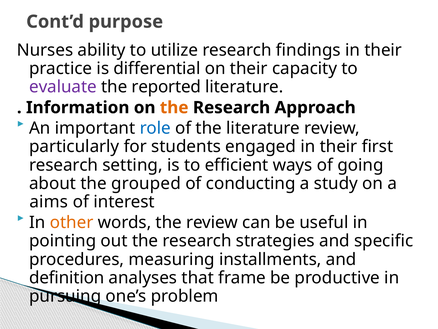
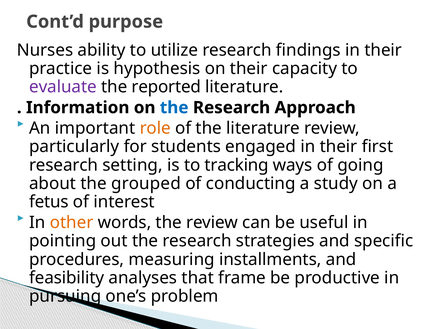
differential: differential -> hypothesis
the at (174, 107) colour: orange -> blue
role colour: blue -> orange
efficient: efficient -> tracking
aims: aims -> fetus
definition: definition -> feasibility
